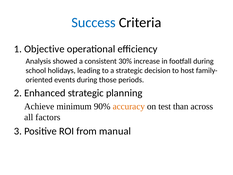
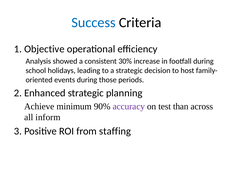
accuracy colour: orange -> purple
factors: factors -> inform
manual: manual -> staffing
